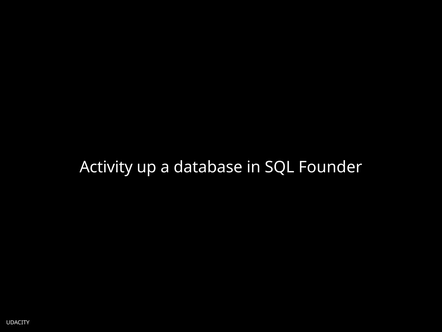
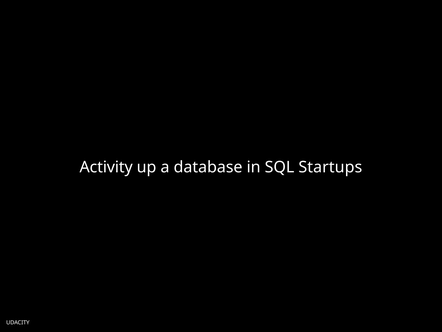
Founder: Founder -> Startups
